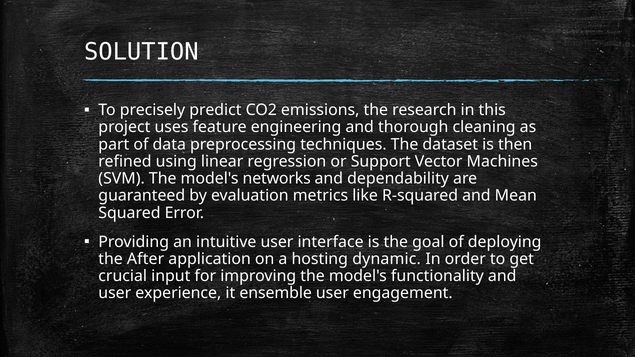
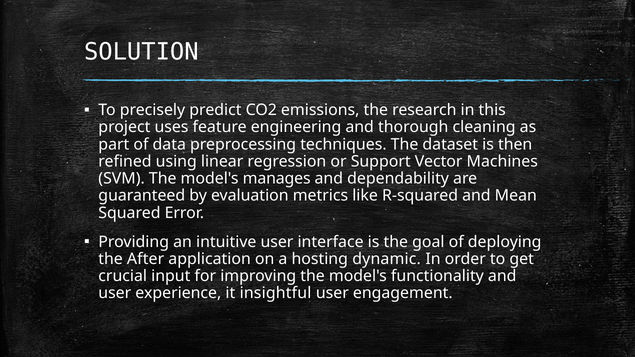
networks: networks -> manages
ensemble: ensemble -> insightful
